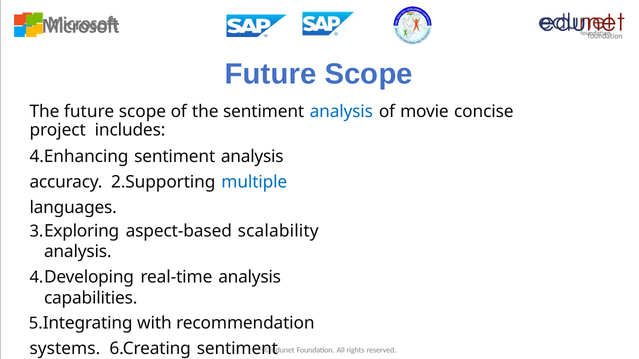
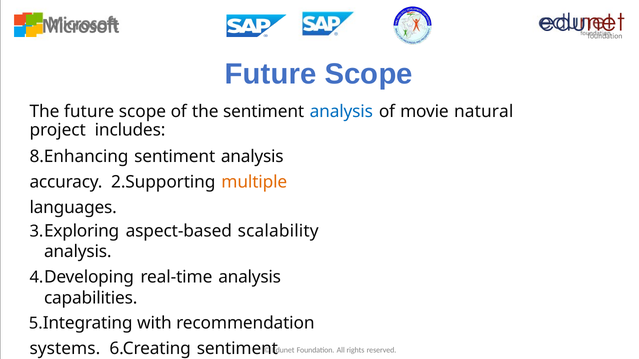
concise: concise -> natural
4.Enhancing: 4.Enhancing -> 8.Enhancing
multiple colour: blue -> orange
